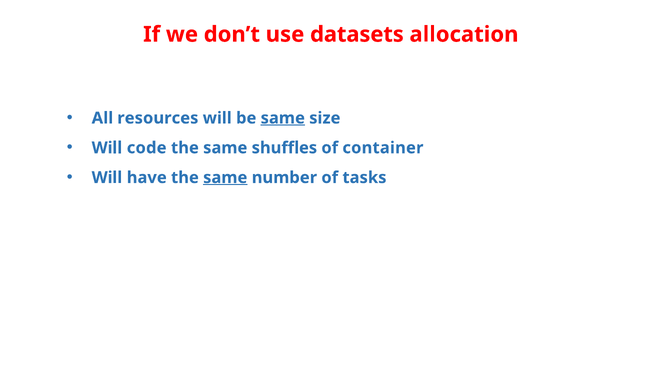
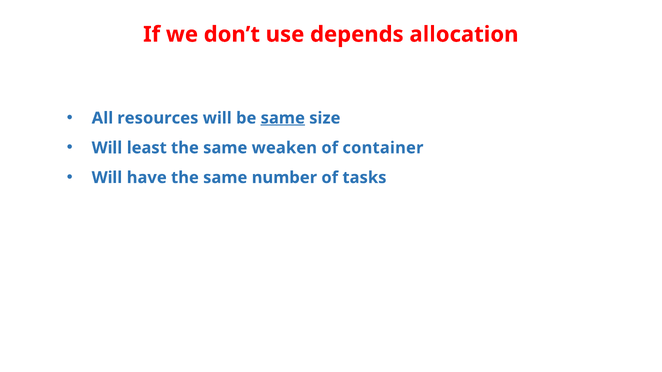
datasets: datasets -> depends
code: code -> least
shuffles: shuffles -> weaken
same at (225, 178) underline: present -> none
